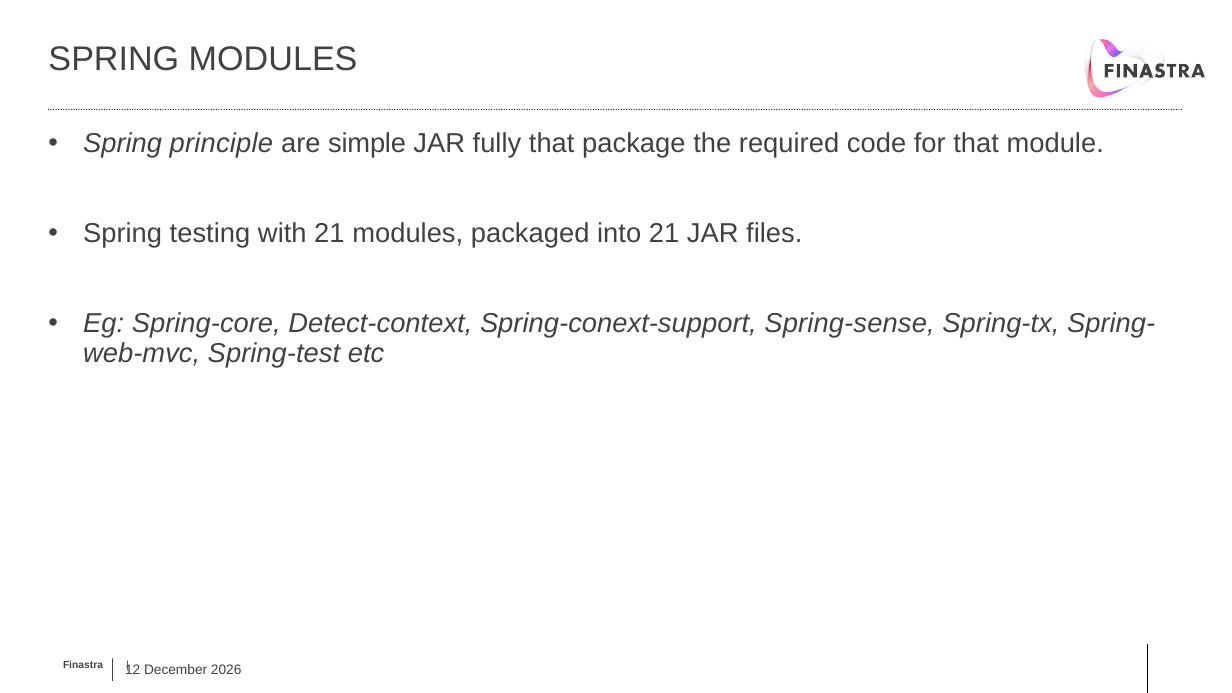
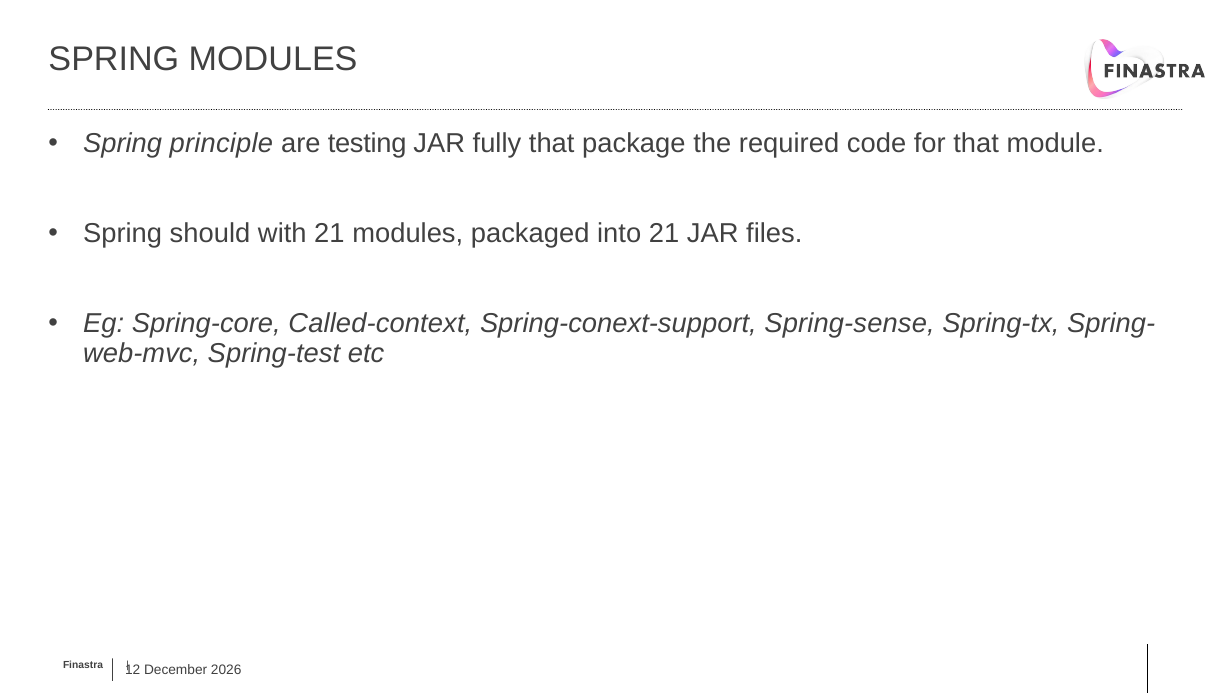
simple: simple -> testing
testing: testing -> should
Detect-context: Detect-context -> Called-context
